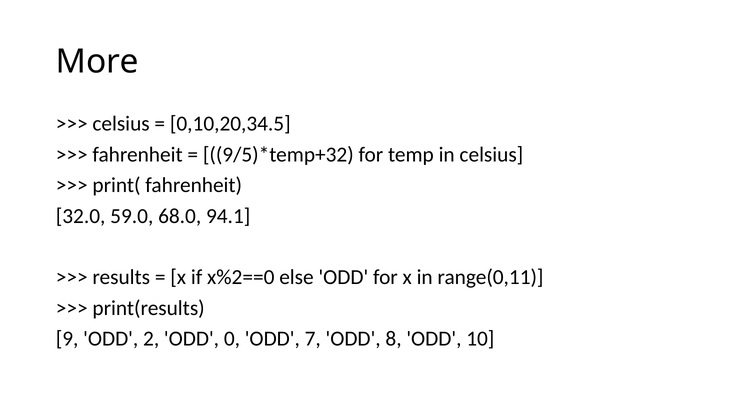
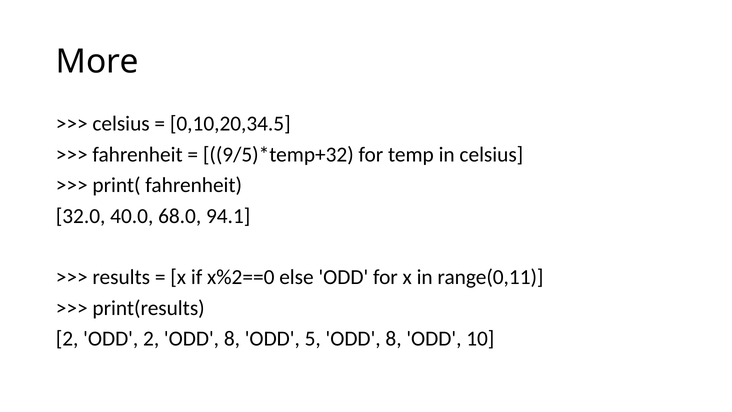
59.0: 59.0 -> 40.0
9 at (67, 339): 9 -> 2
2 ODD 0: 0 -> 8
7: 7 -> 5
